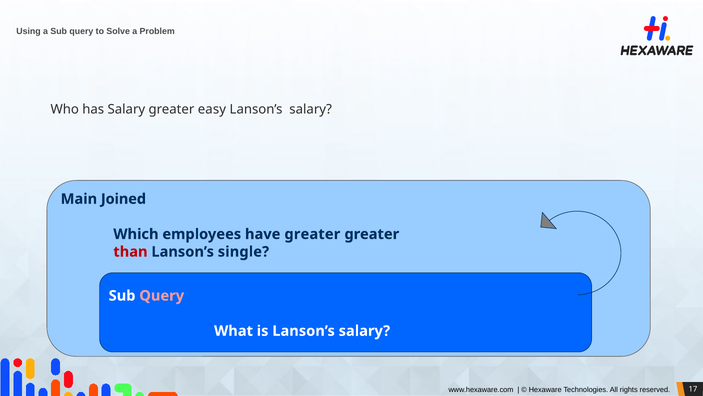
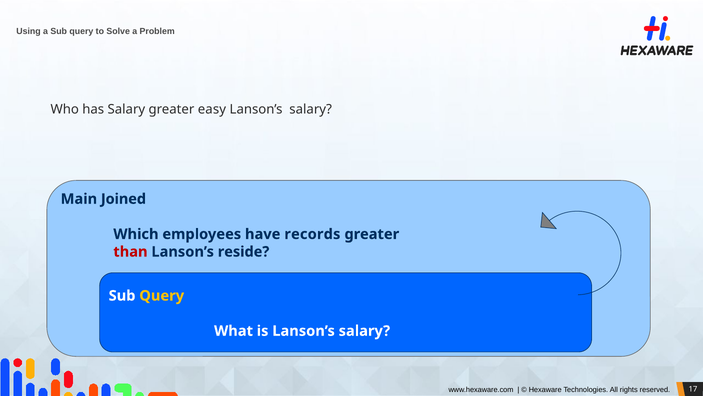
have greater: greater -> records
single: single -> reside
Query at (162, 295) colour: pink -> yellow
